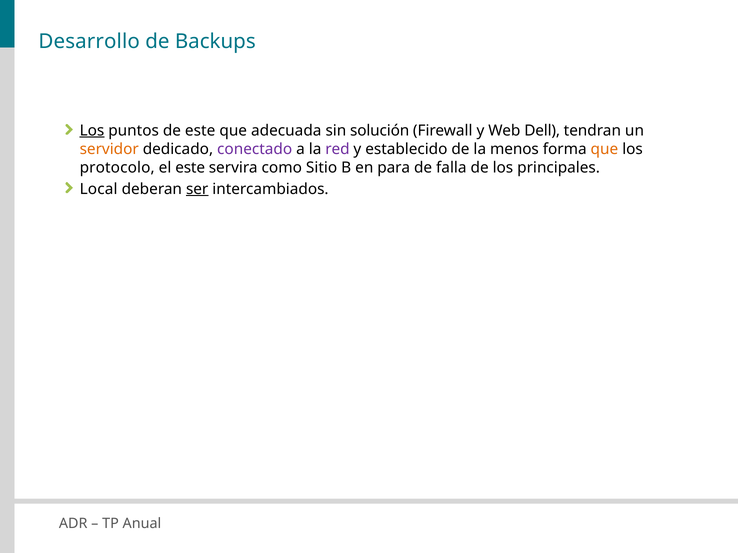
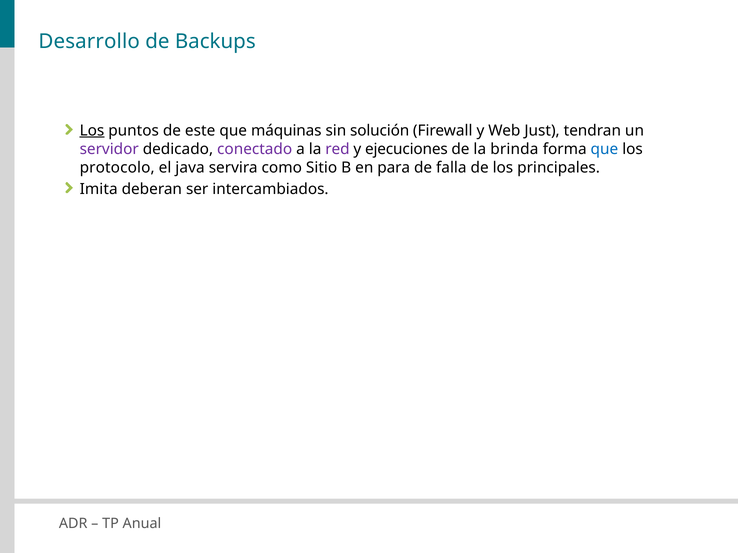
adecuada: adecuada -> máquinas
Dell: Dell -> Just
servidor colour: orange -> purple
establecido: establecido -> ejecuciones
menos: menos -> brinda
que at (604, 149) colour: orange -> blue
el este: este -> java
Local: Local -> Imita
ser underline: present -> none
